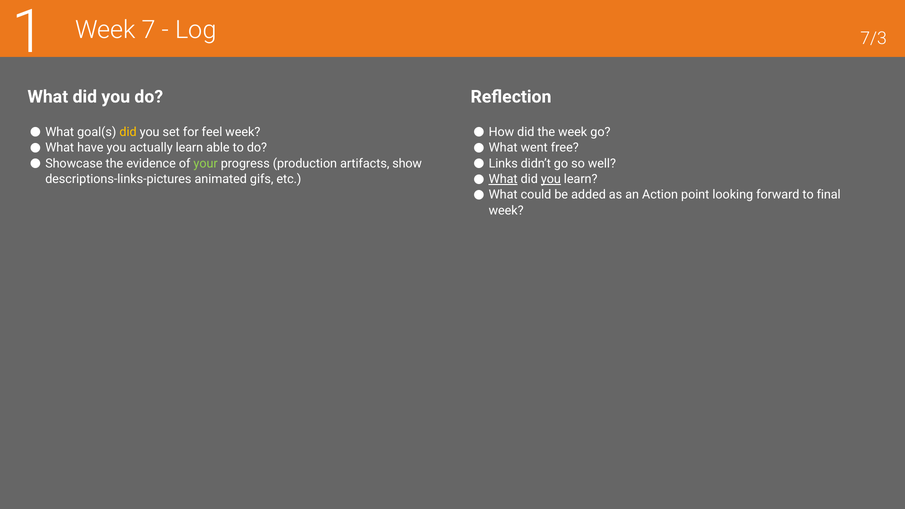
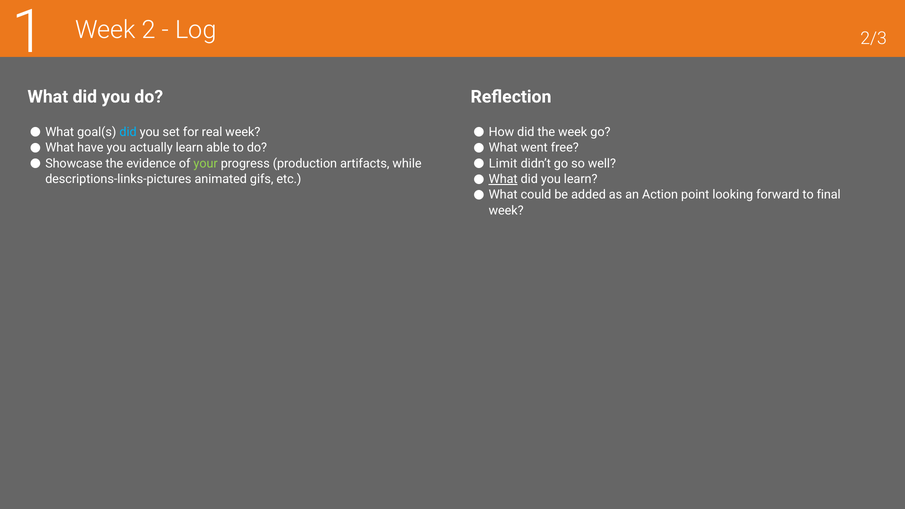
7: 7 -> 2
7/3: 7/3 -> 2/3
did at (128, 132) colour: yellow -> light blue
feel: feel -> real
show: show -> while
Links: Links -> Limit
you at (551, 179) underline: present -> none
